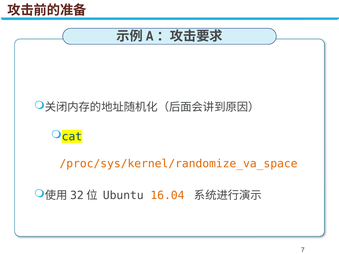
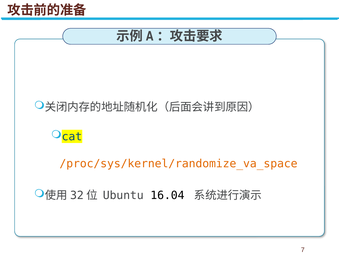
16.04 colour: orange -> black
